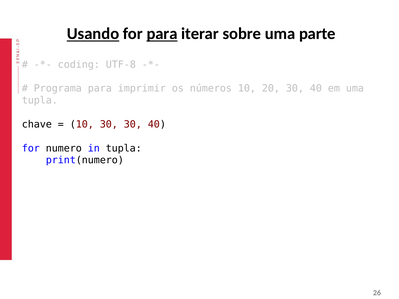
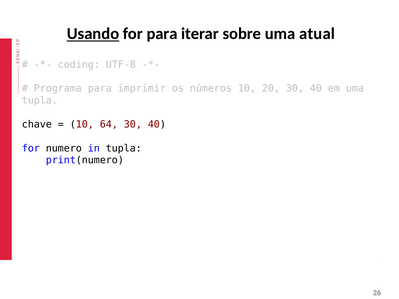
para at (162, 34) underline: present -> none
parte: parte -> atual
10 30: 30 -> 64
